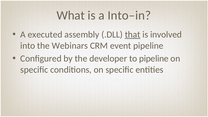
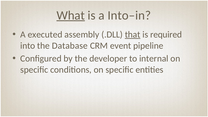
What underline: none -> present
involved: involved -> required
Webinars: Webinars -> Database
to pipeline: pipeline -> internal
